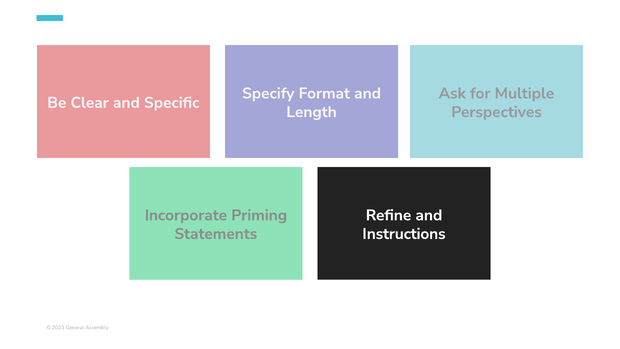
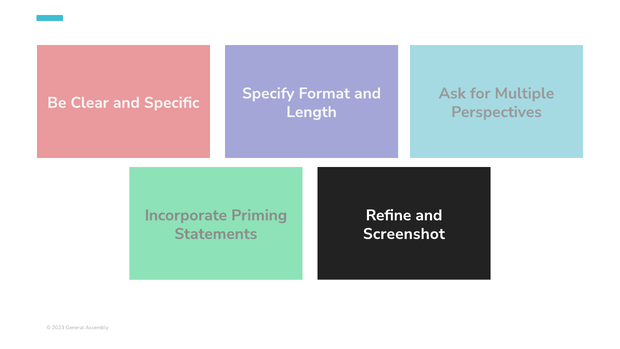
Instructions: Instructions -> Screenshot
